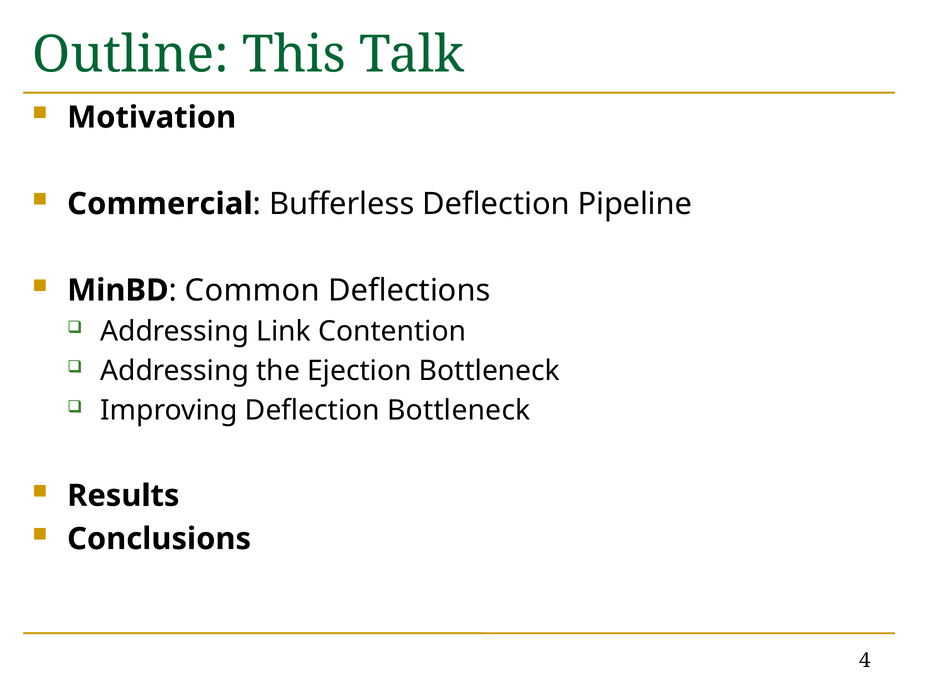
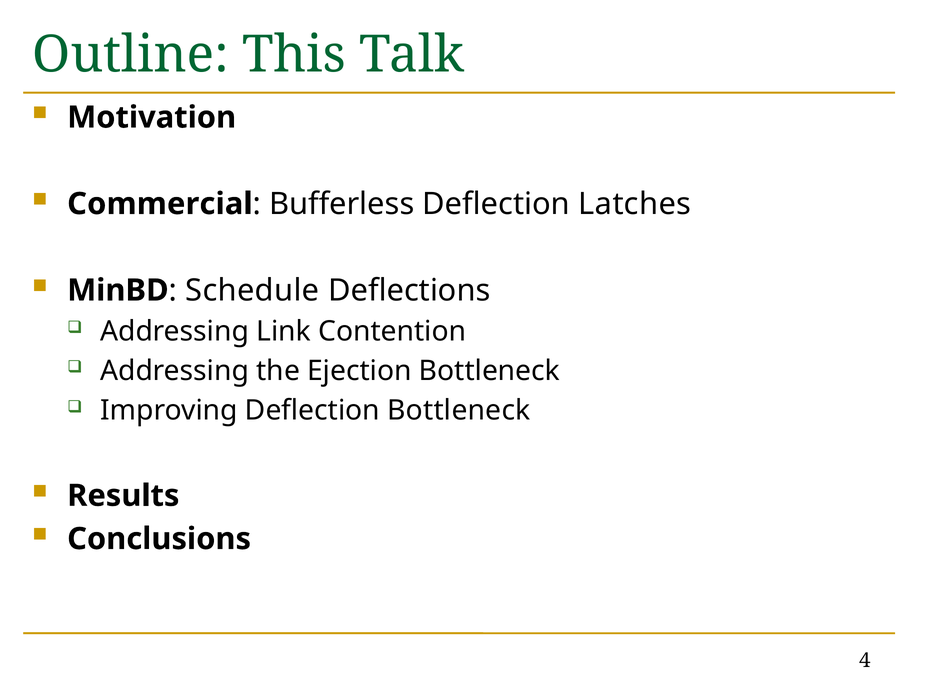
Pipeline: Pipeline -> Latches
Common: Common -> Schedule
